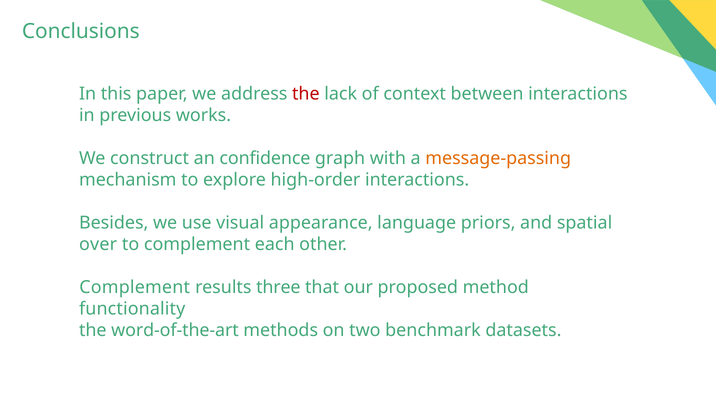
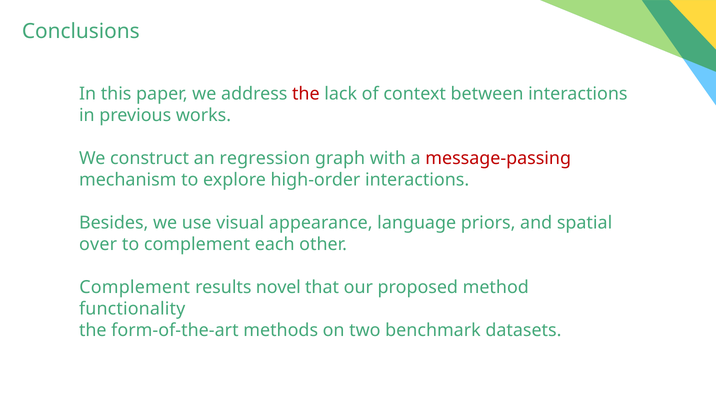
confidence: confidence -> regression
message-passing colour: orange -> red
three: three -> novel
word-of-the-art: word-of-the-art -> form-of-the-art
